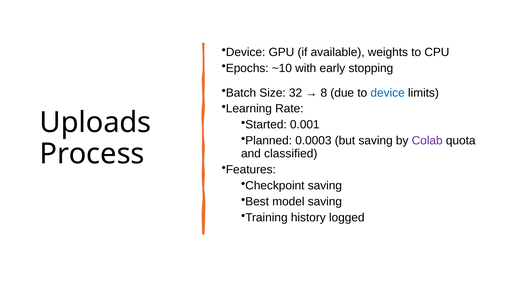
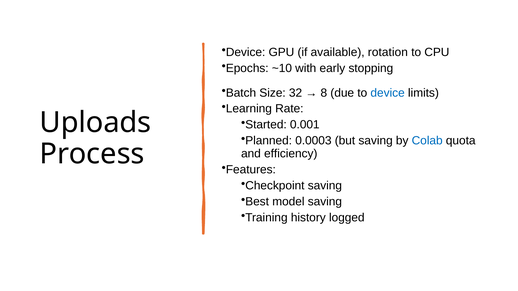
weights: weights -> rotation
Colab colour: purple -> blue
classified: classified -> efficiency
